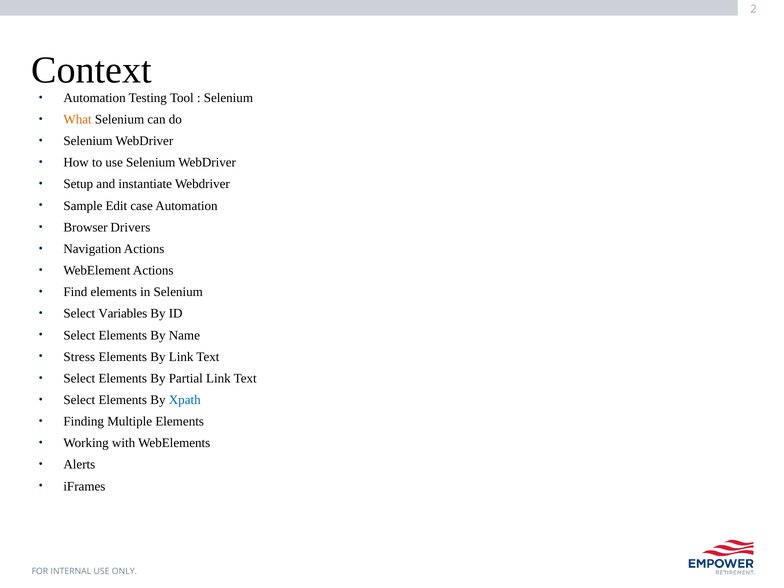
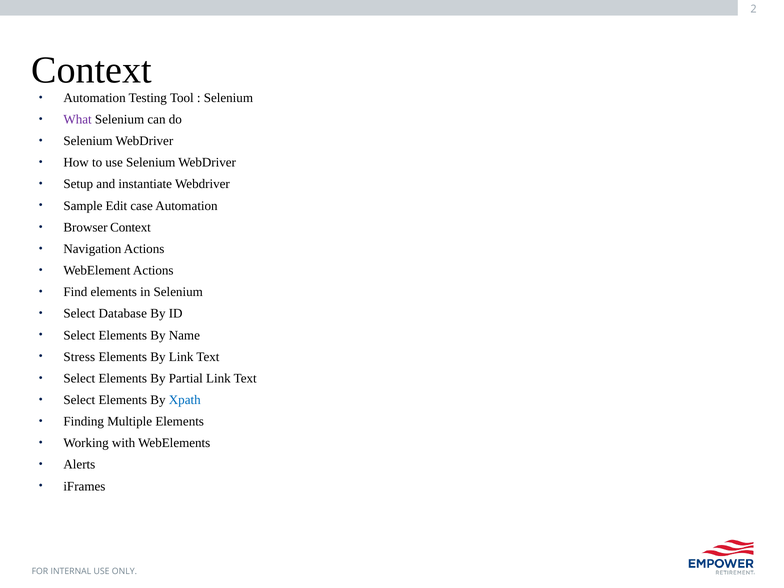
What colour: orange -> purple
Browser Drivers: Drivers -> Context
Variables: Variables -> Database
